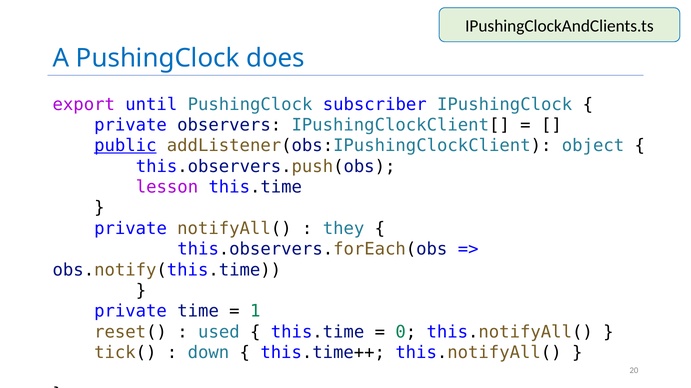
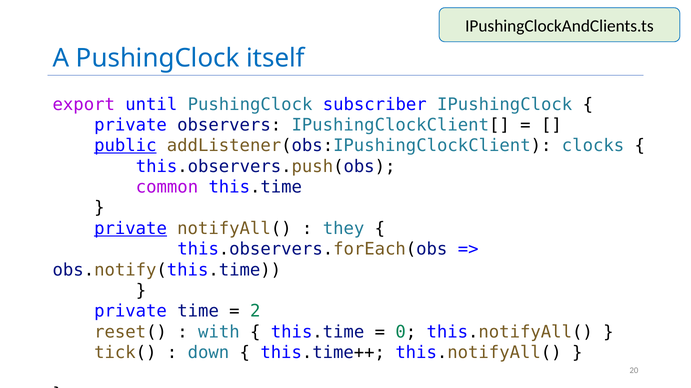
does: does -> itself
object: object -> clocks
lesson: lesson -> common
private at (131, 229) underline: none -> present
1: 1 -> 2
used: used -> with
